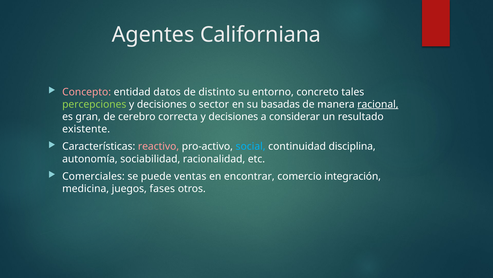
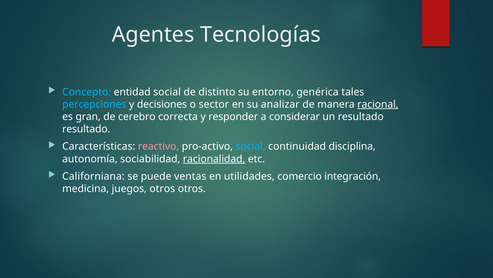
Californiana: Californiana -> Tecnologías
Concepto colour: pink -> light blue
entidad datos: datos -> social
concreto: concreto -> genérica
percepciones colour: light green -> light blue
basadas: basadas -> analizar
correcta y decisiones: decisiones -> responder
existente at (86, 129): existente -> resultado
racionalidad underline: none -> present
Comerciales: Comerciales -> Californiana
encontrar: encontrar -> utilidades
juegos fases: fases -> otros
